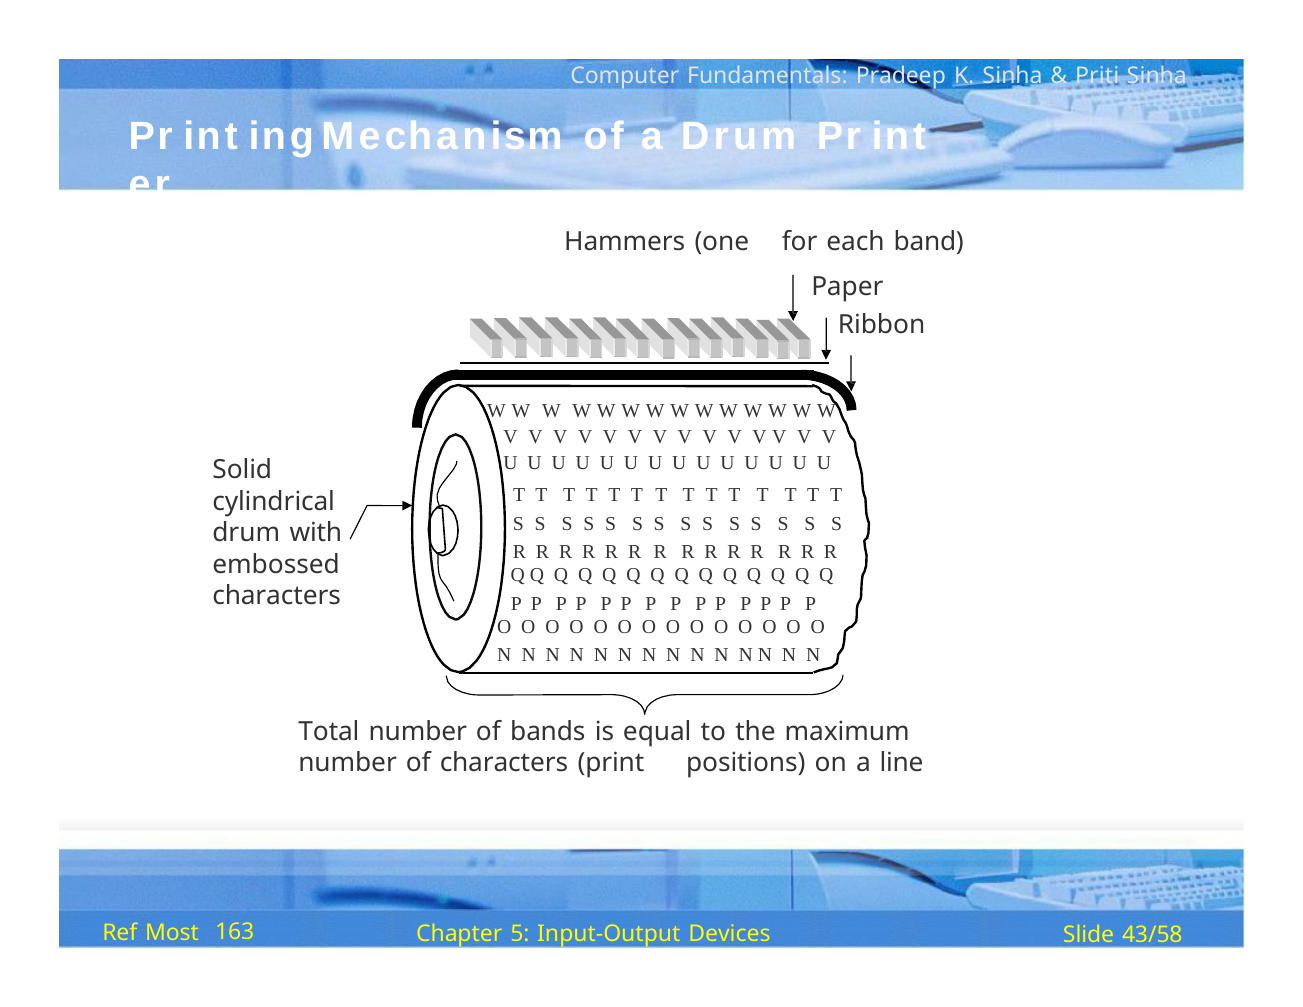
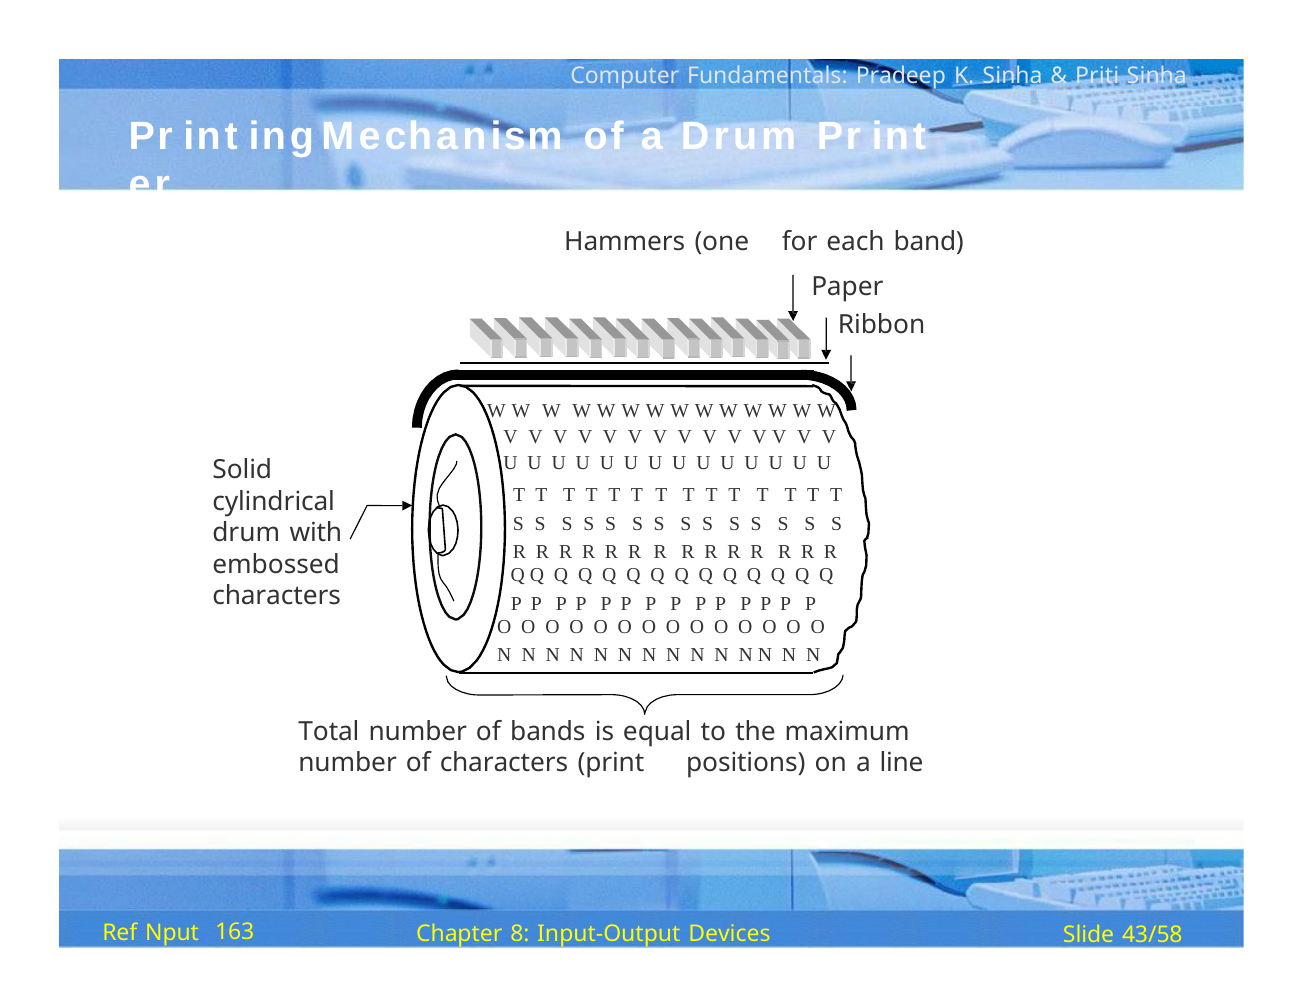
Most: Most -> Nput
5: 5 -> 8
